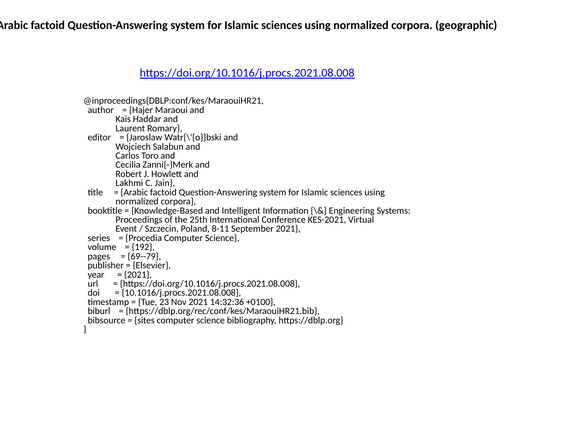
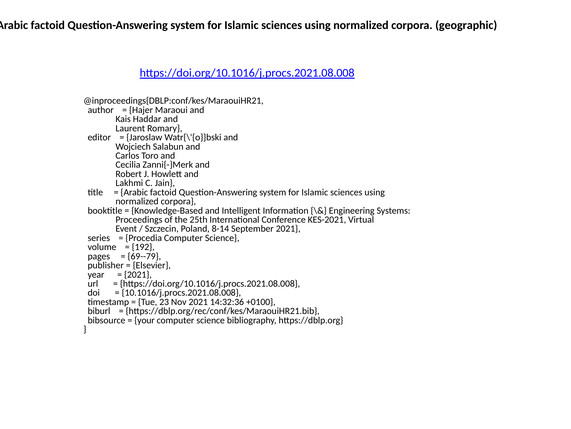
8-11: 8-11 -> 8-14
sites: sites -> your
